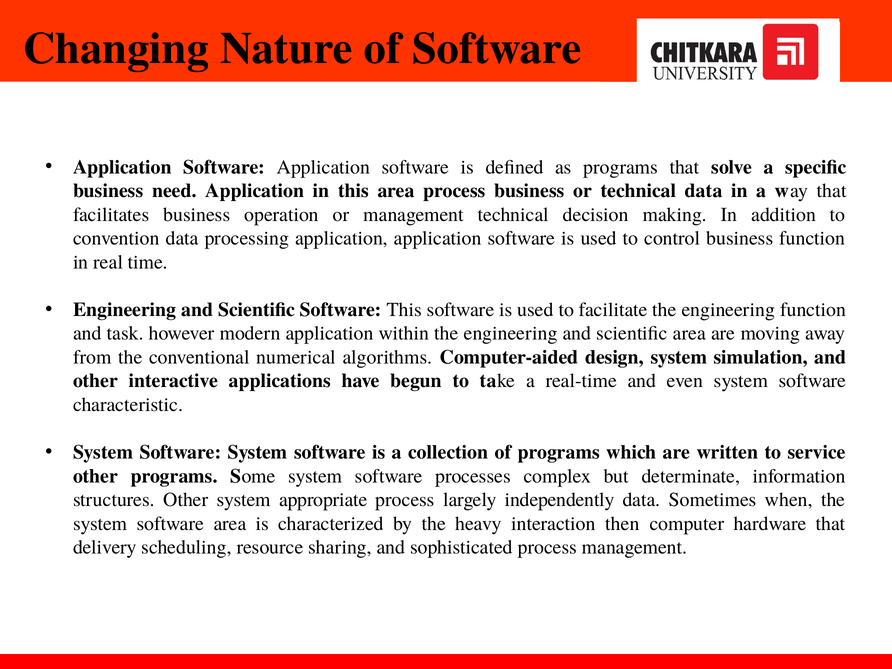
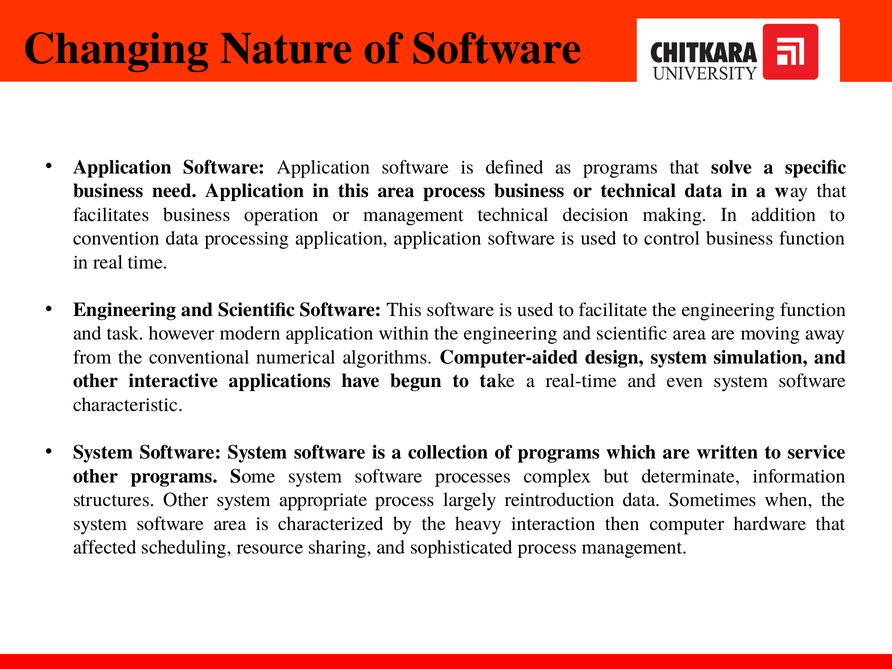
independently: independently -> reintroduction
delivery: delivery -> affected
